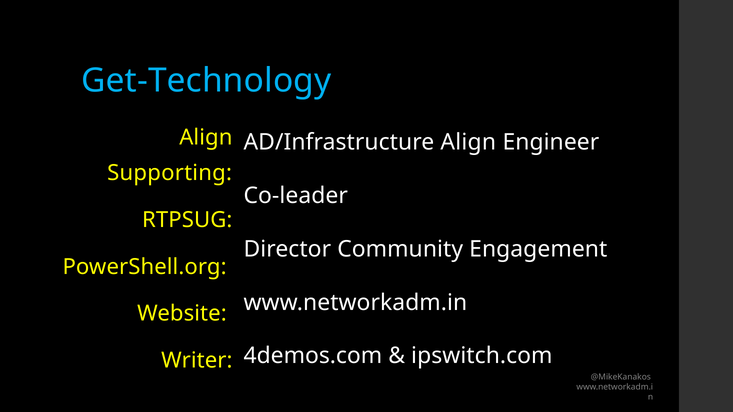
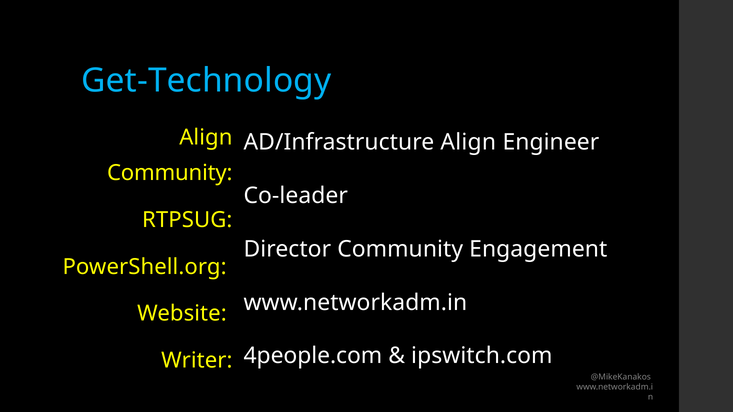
Supporting at (170, 173): Supporting -> Community
4demos.com: 4demos.com -> 4people.com
